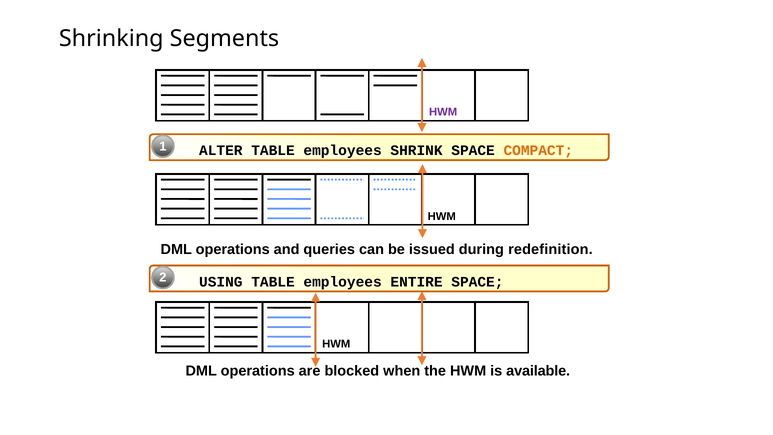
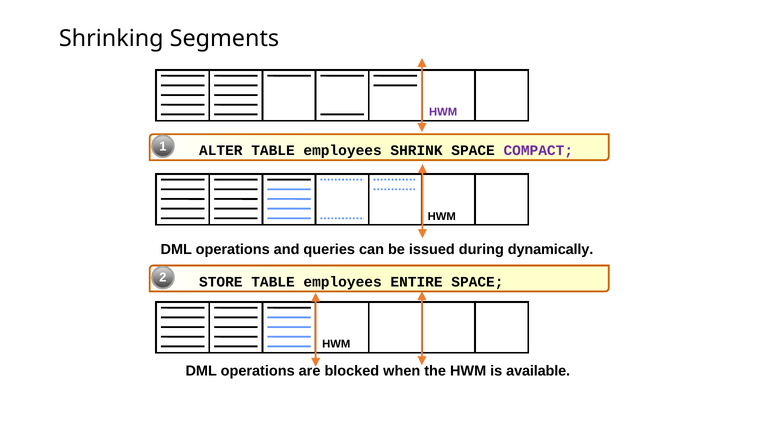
COMPACT colour: orange -> purple
redefinition: redefinition -> dynamically
USING: USING -> STORE
